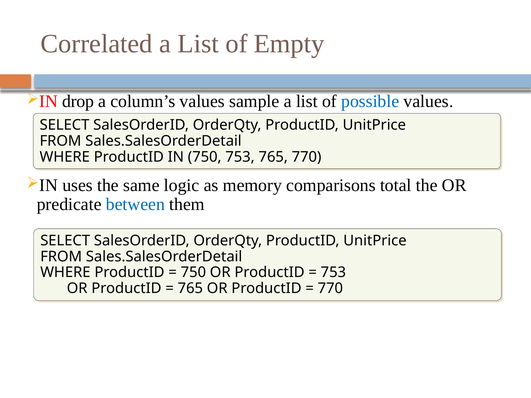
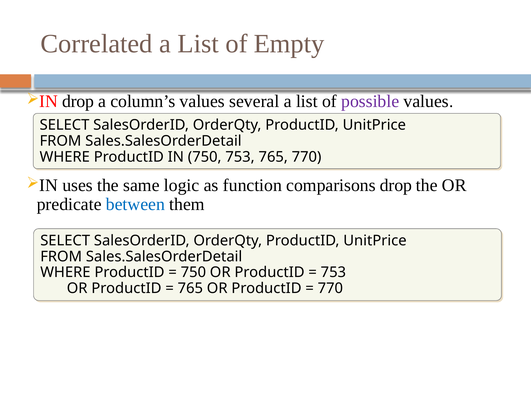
sample: sample -> several
possible colour: blue -> purple
memory: memory -> function
comparisons total: total -> drop
